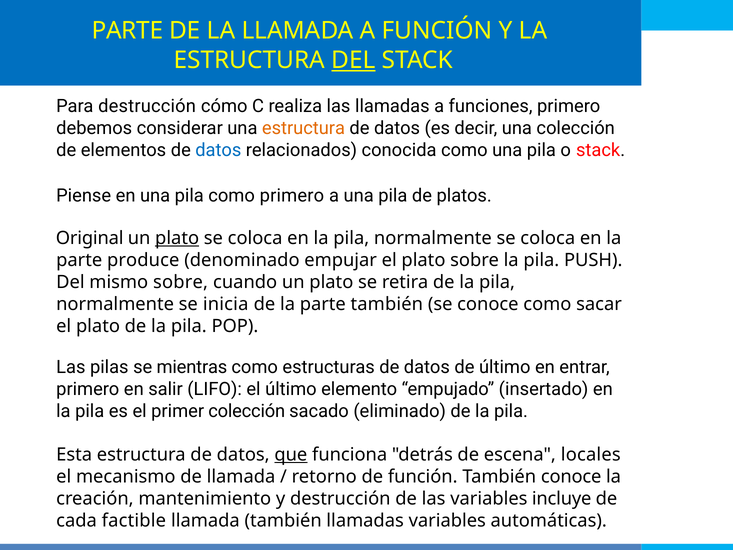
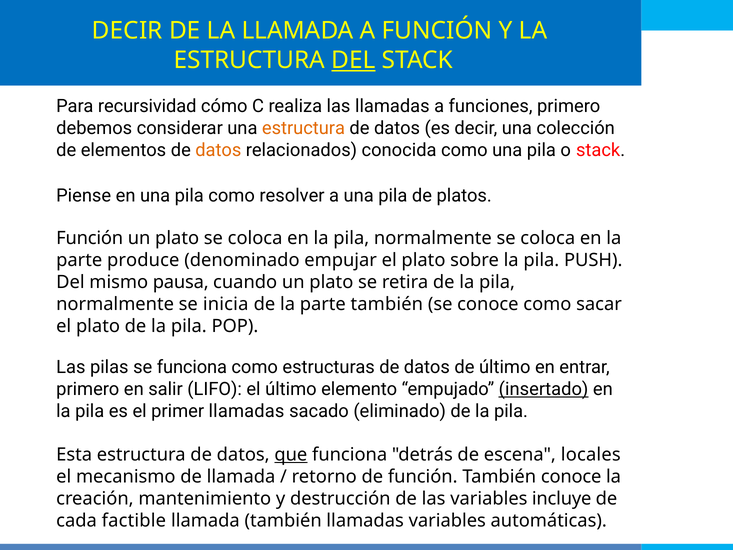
PARTE at (127, 31): PARTE -> DECIR
Para destrucción: destrucción -> recursividad
datos at (218, 150) colour: blue -> orange
como primero: primero -> resolver
Original at (90, 238): Original -> Función
plato at (177, 238) underline: present -> none
mismo sobre: sobre -> pausa
se mientras: mientras -> funciona
insertado underline: none -> present
primer colección: colección -> llamadas
